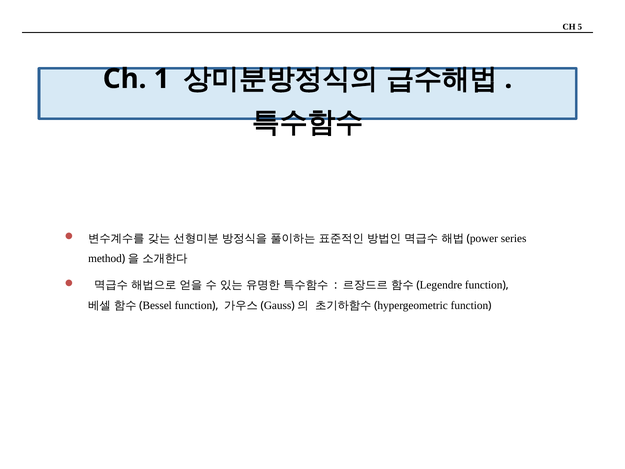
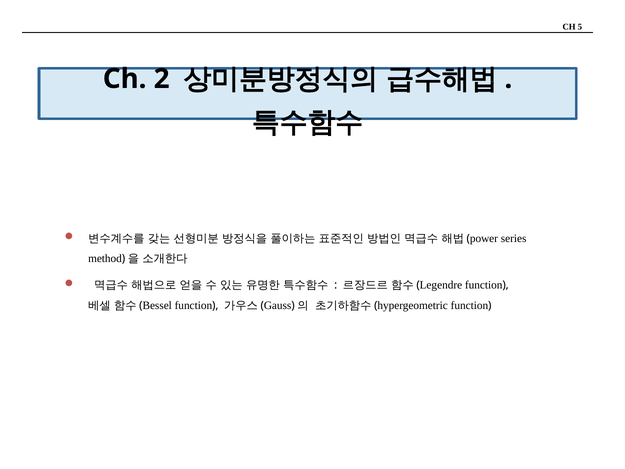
1: 1 -> 2
